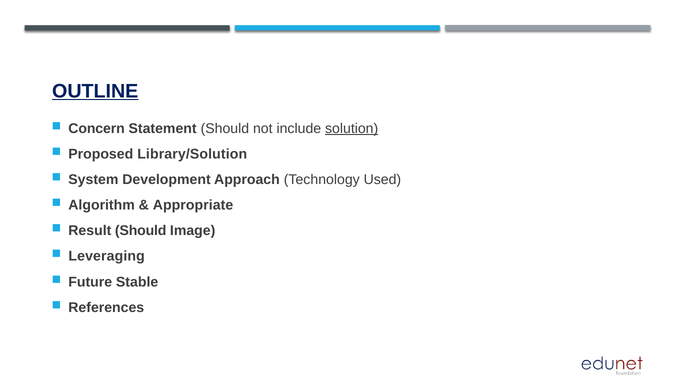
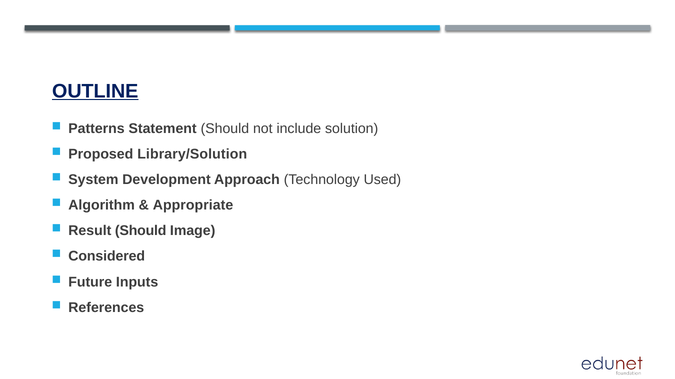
Concern: Concern -> Patterns
solution underline: present -> none
Leveraging: Leveraging -> Considered
Stable: Stable -> Inputs
